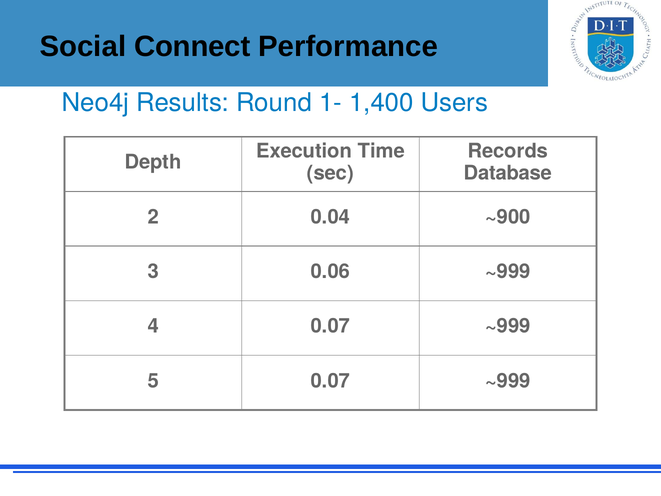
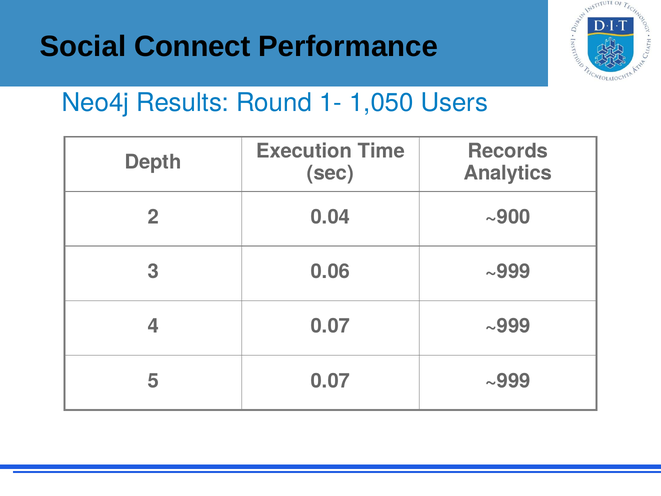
1,400: 1,400 -> 1,050
Database: Database -> Analytics
